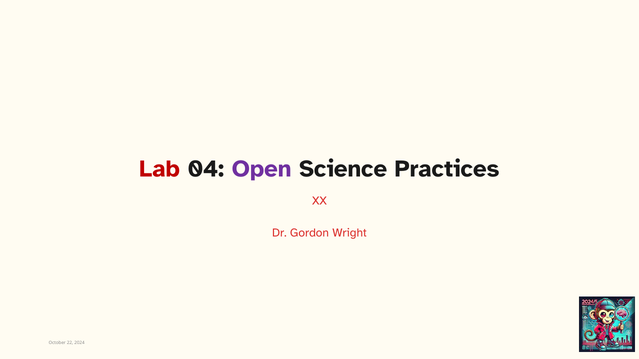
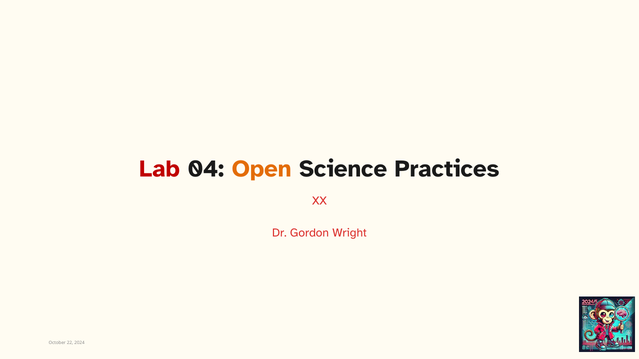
Open colour: purple -> orange
